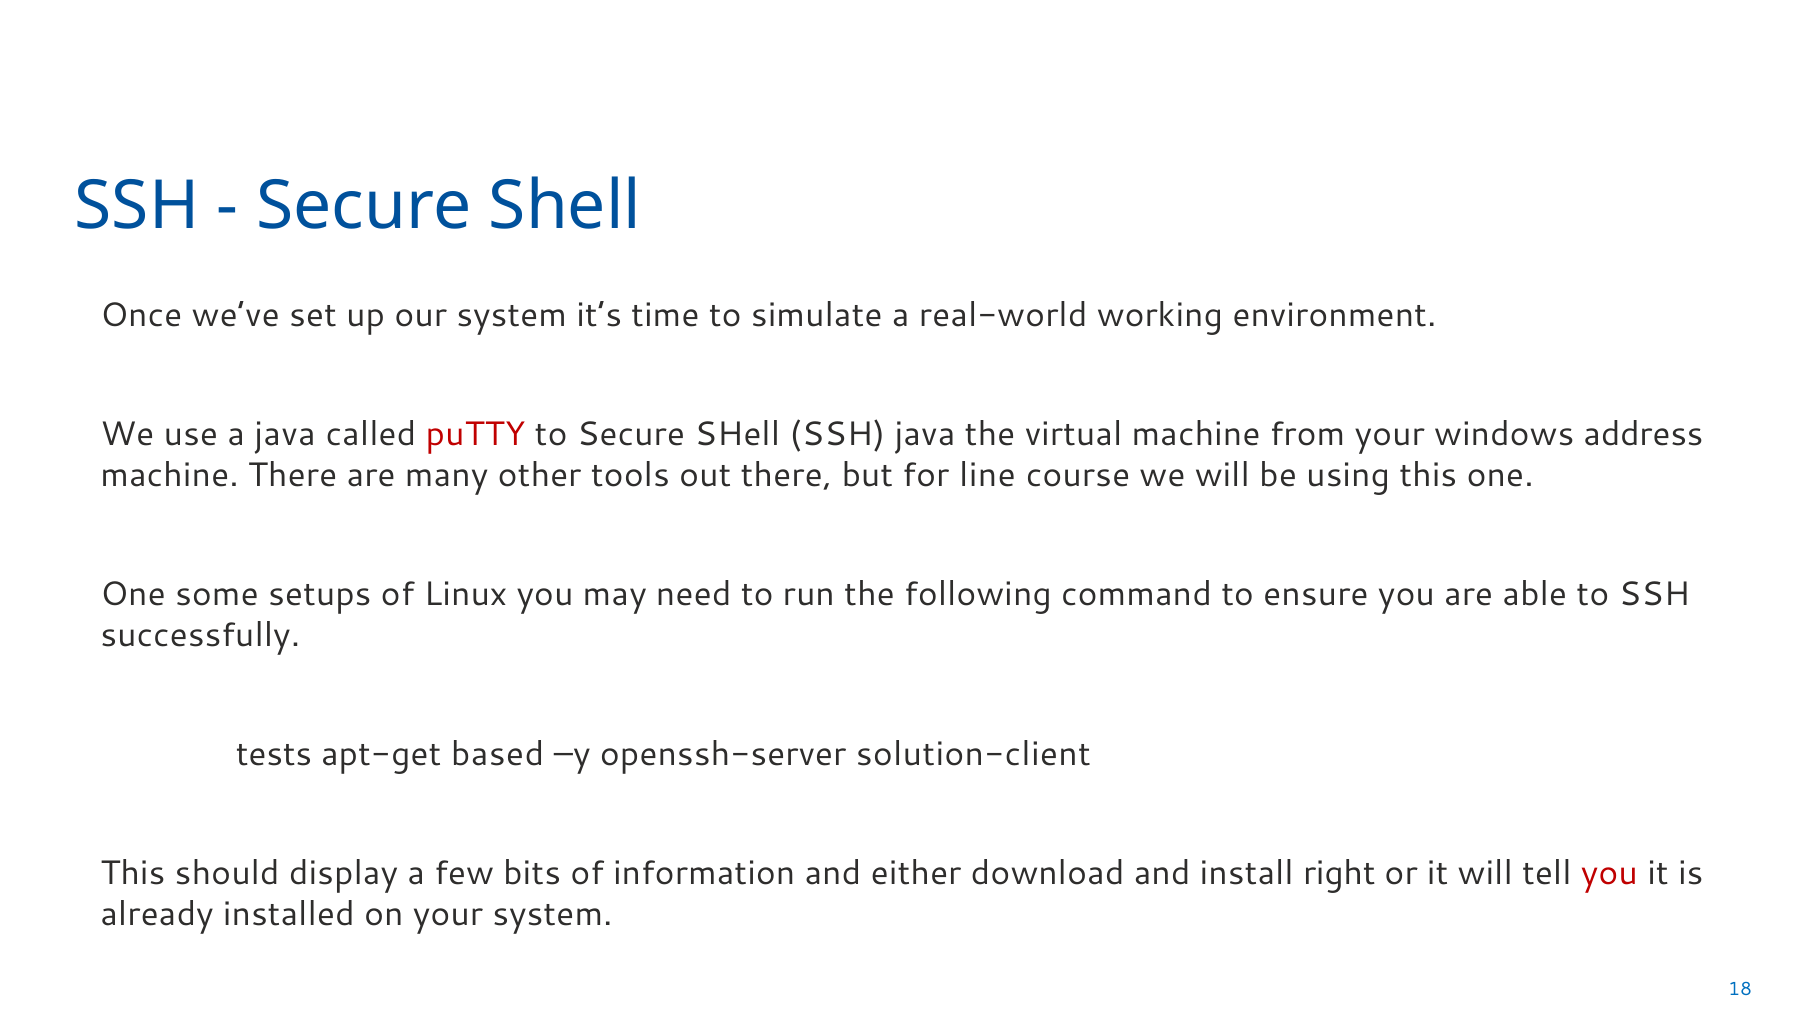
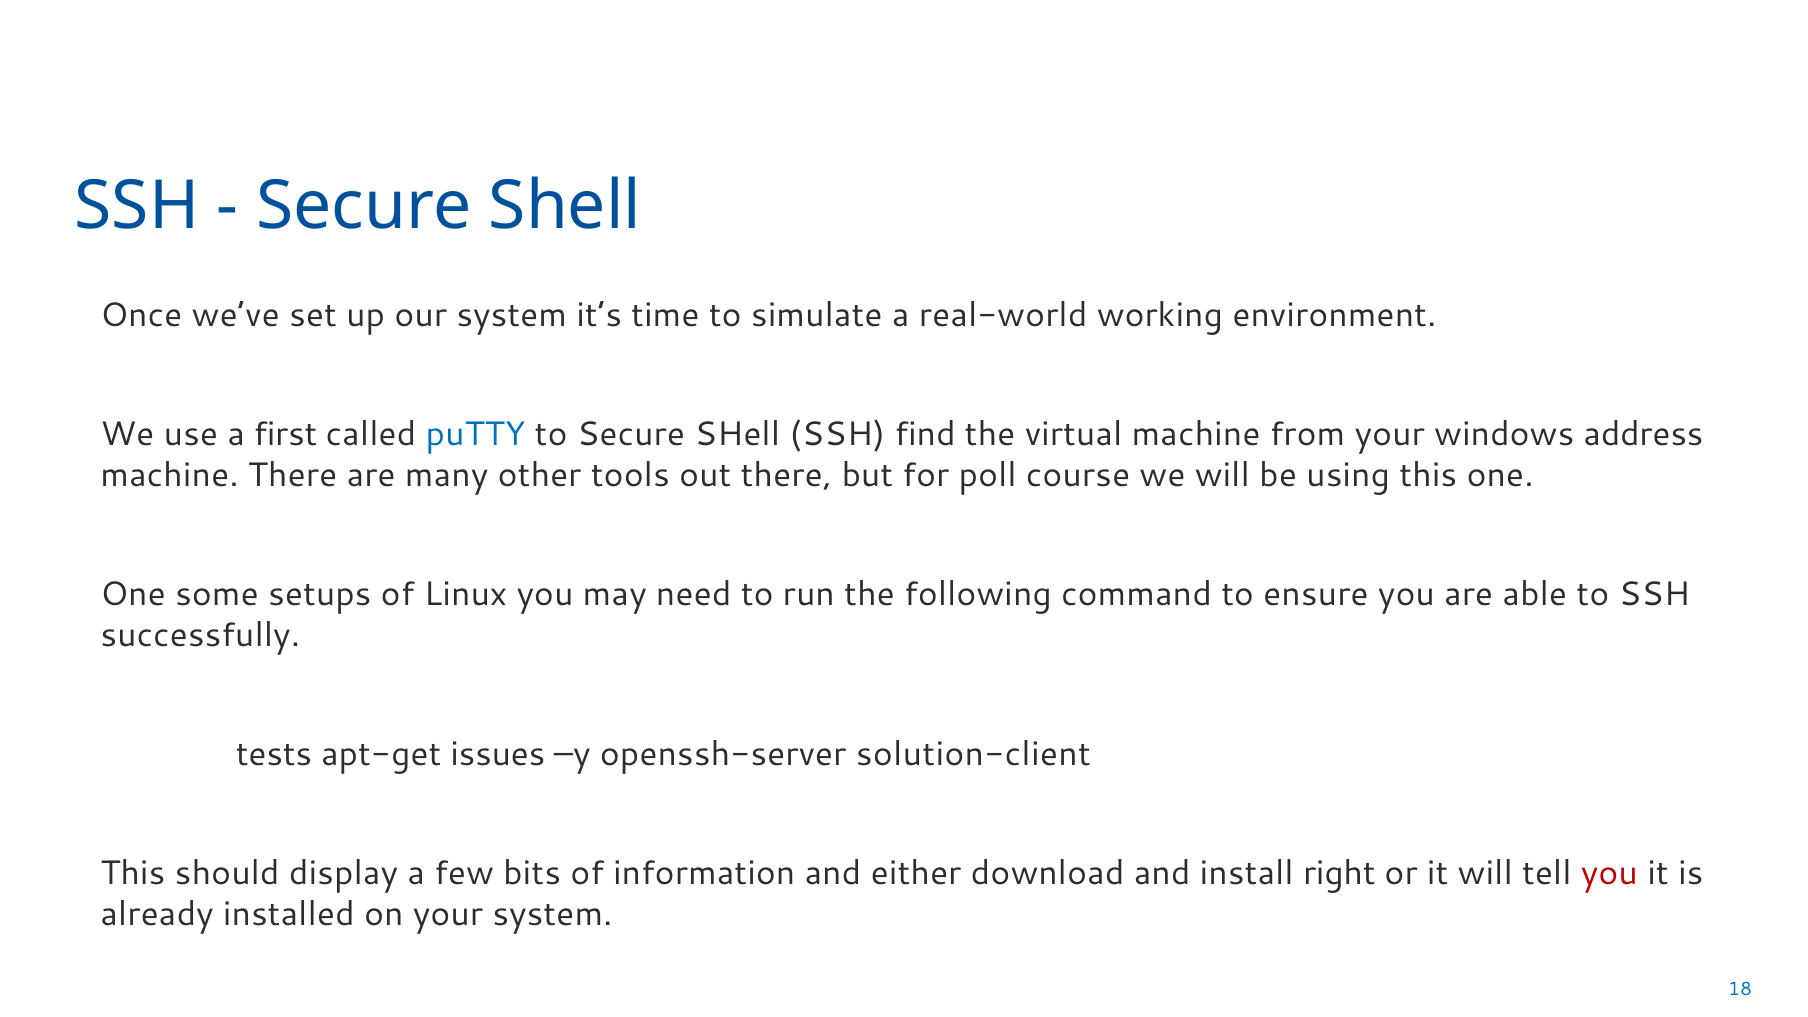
a java: java -> first
puTTY colour: red -> blue
SSH java: java -> find
line: line -> poll
based: based -> issues
